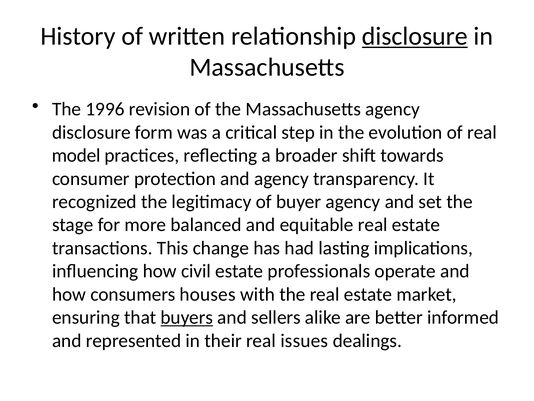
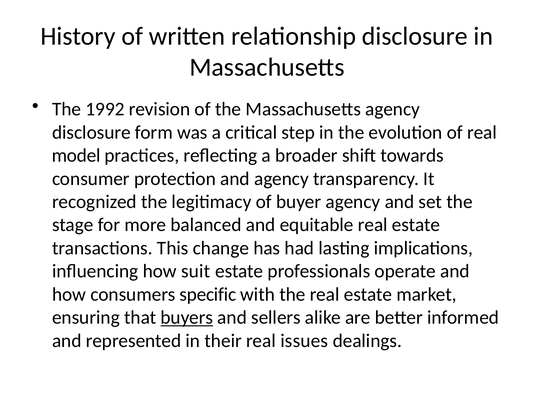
disclosure at (415, 36) underline: present -> none
1996: 1996 -> 1992
civil: civil -> suit
houses: houses -> specific
